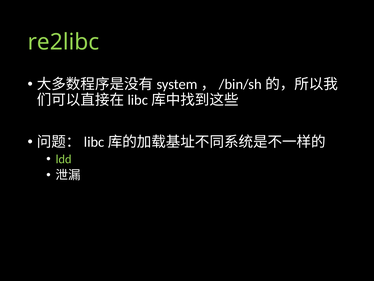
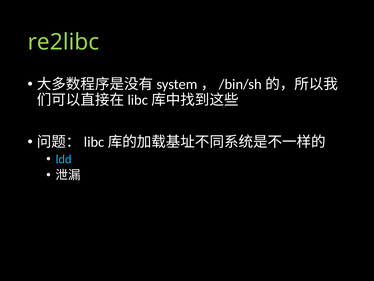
ldd colour: light green -> light blue
